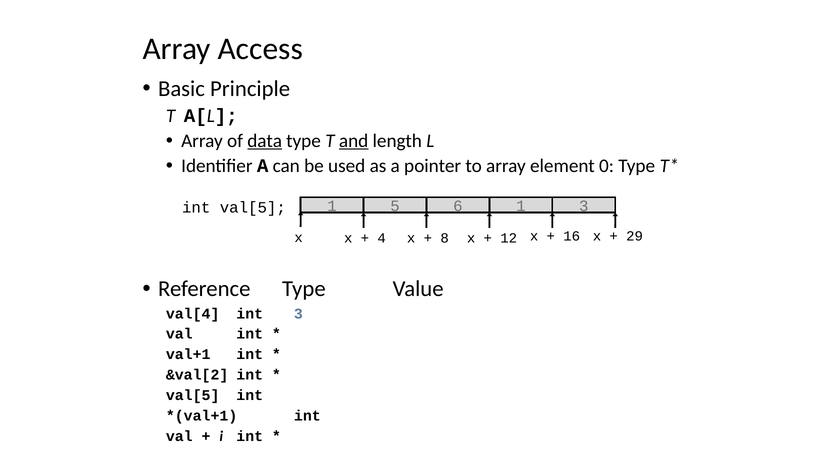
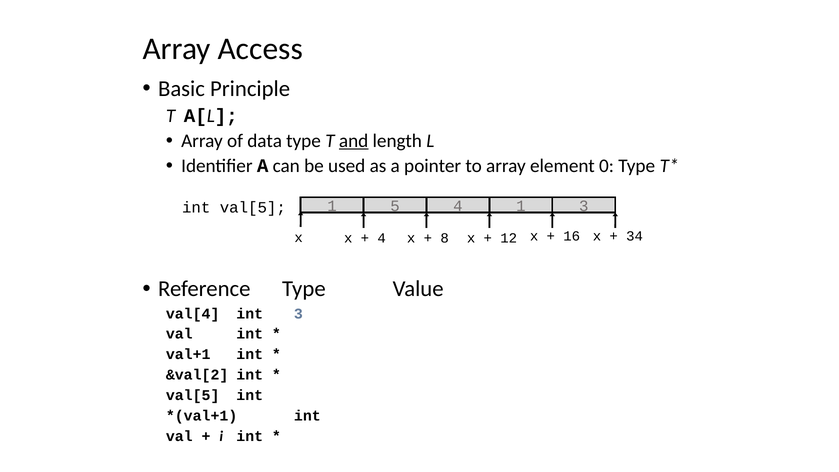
data underline: present -> none
5 6: 6 -> 4
29: 29 -> 34
